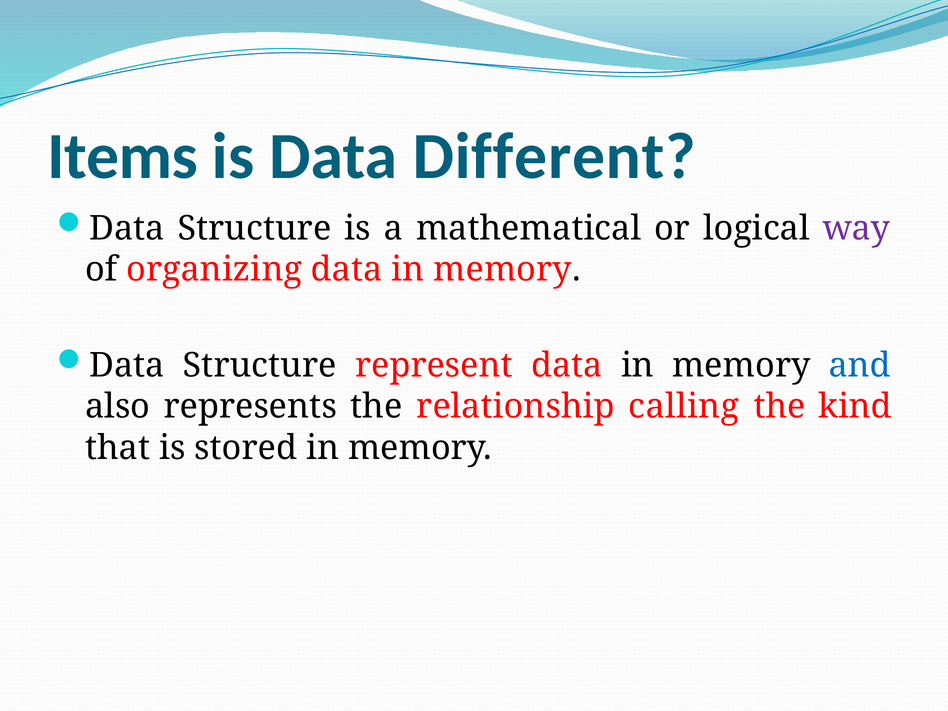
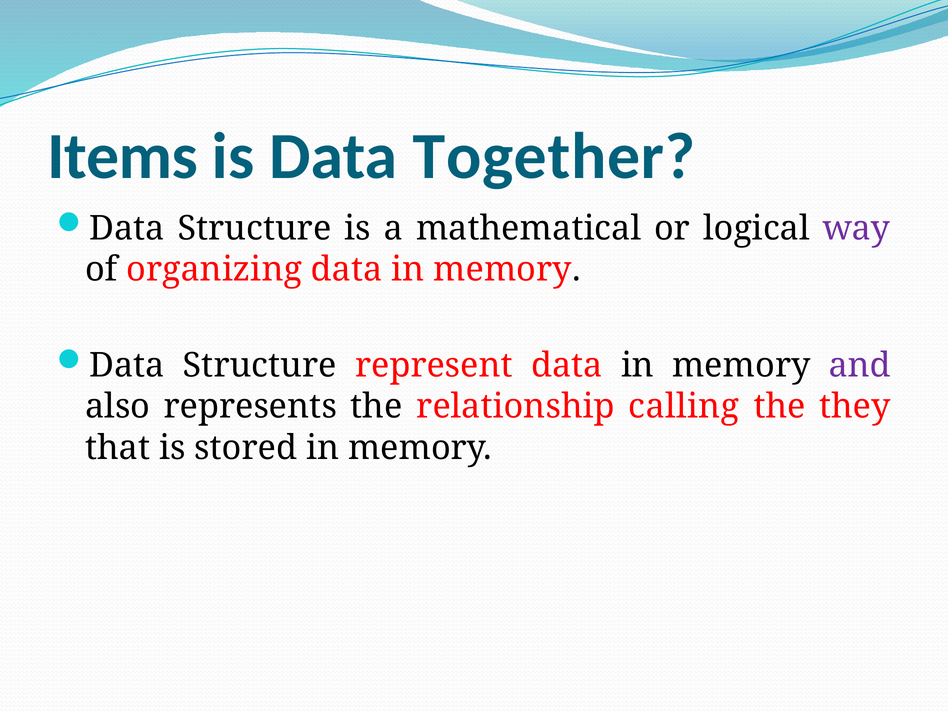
Different: Different -> Together
and colour: blue -> purple
kind: kind -> they
